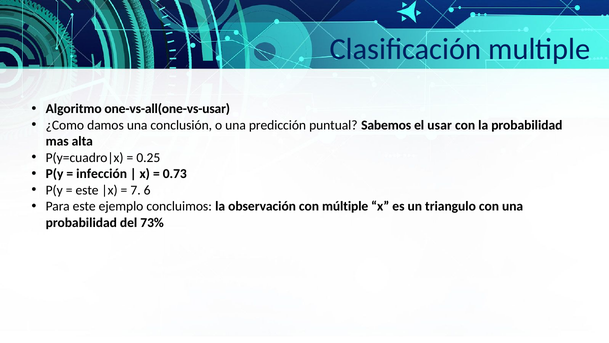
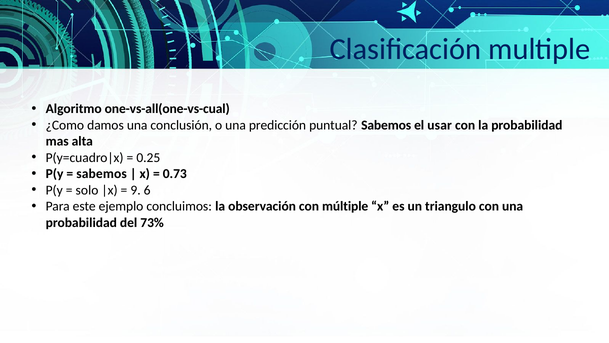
one-vs-all(one-vs-usar: one-vs-all(one-vs-usar -> one-vs-all(one-vs-cual
infección at (102, 174): infección -> sabemos
este at (87, 190): este -> solo
7: 7 -> 9
